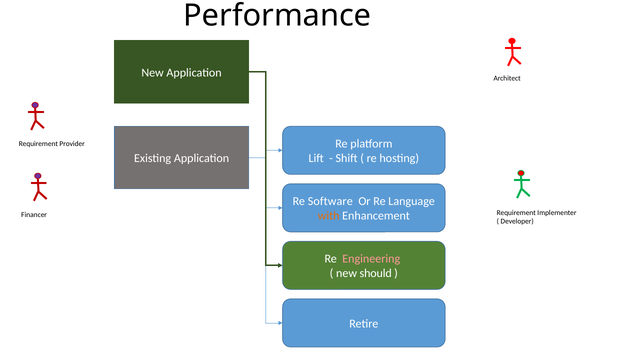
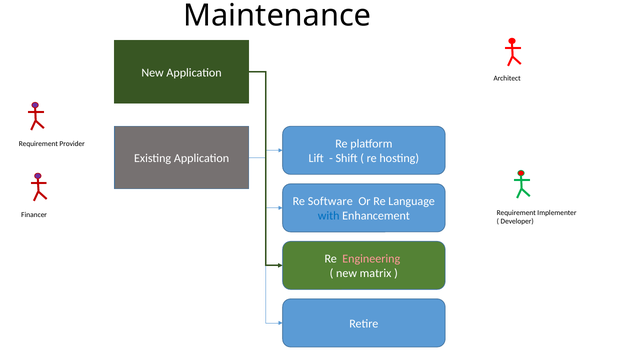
Performance: Performance -> Maintenance
with colour: orange -> blue
should: should -> matrix
